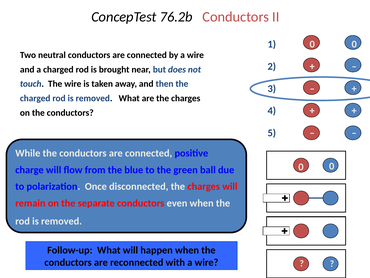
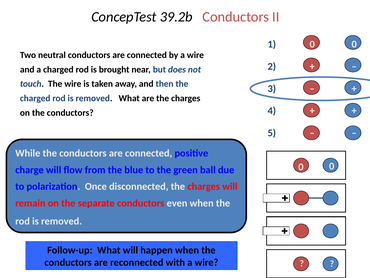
76.2b: 76.2b -> 39.2b
